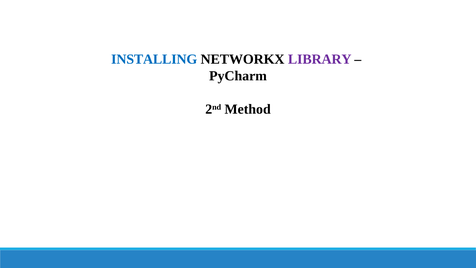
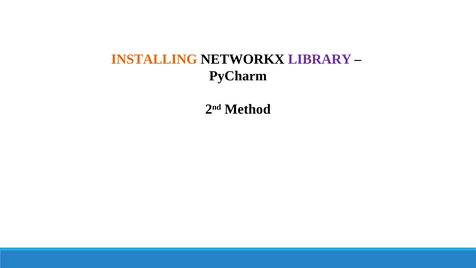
INSTALLING colour: blue -> orange
